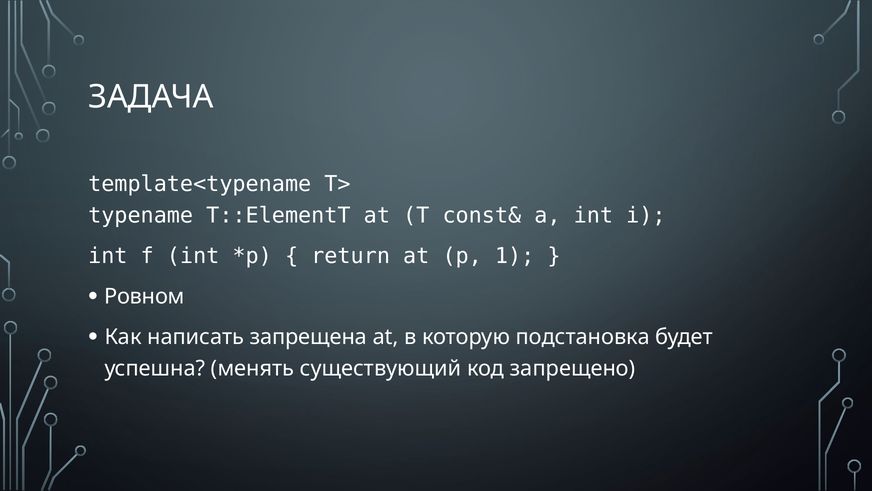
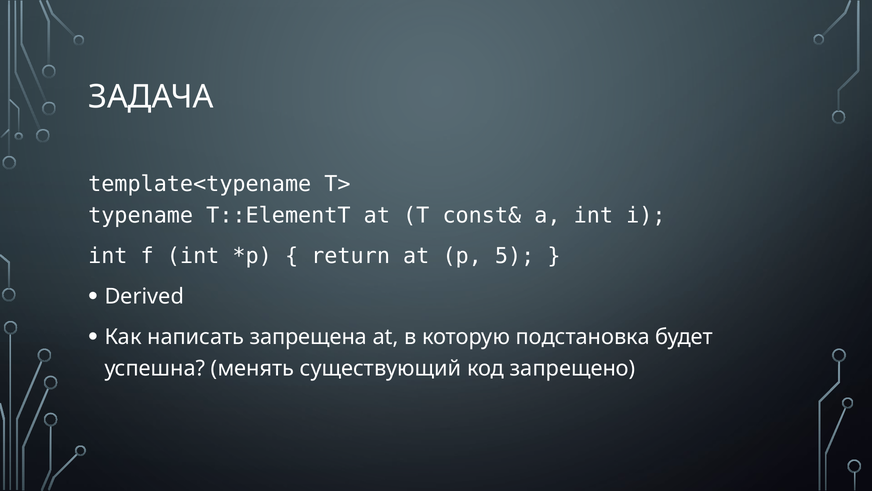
1: 1 -> 5
Ровном: Ровном -> Derived
